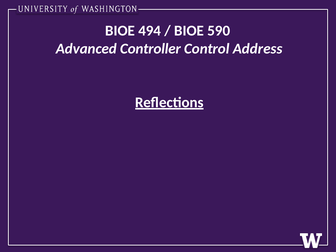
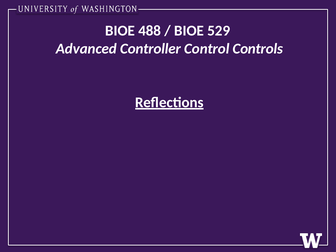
494: 494 -> 488
590: 590 -> 529
Address: Address -> Controls
